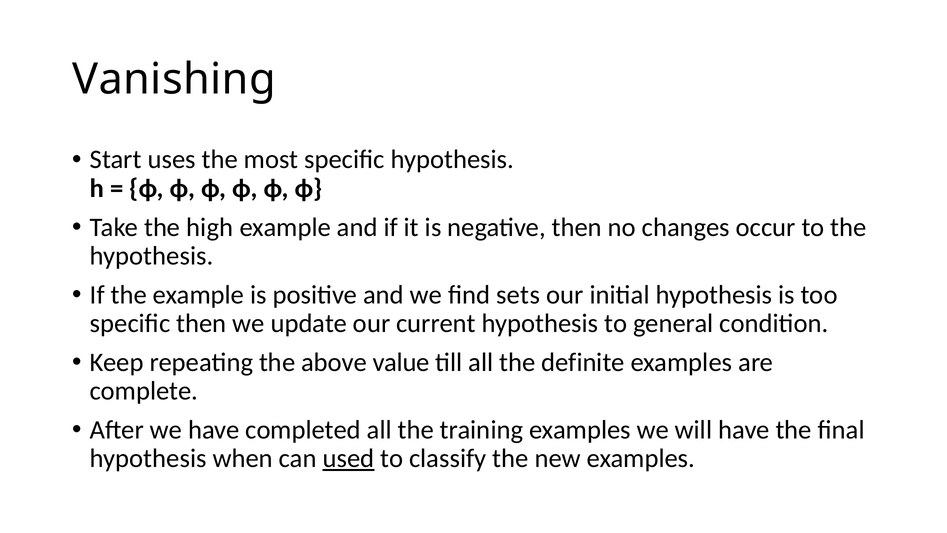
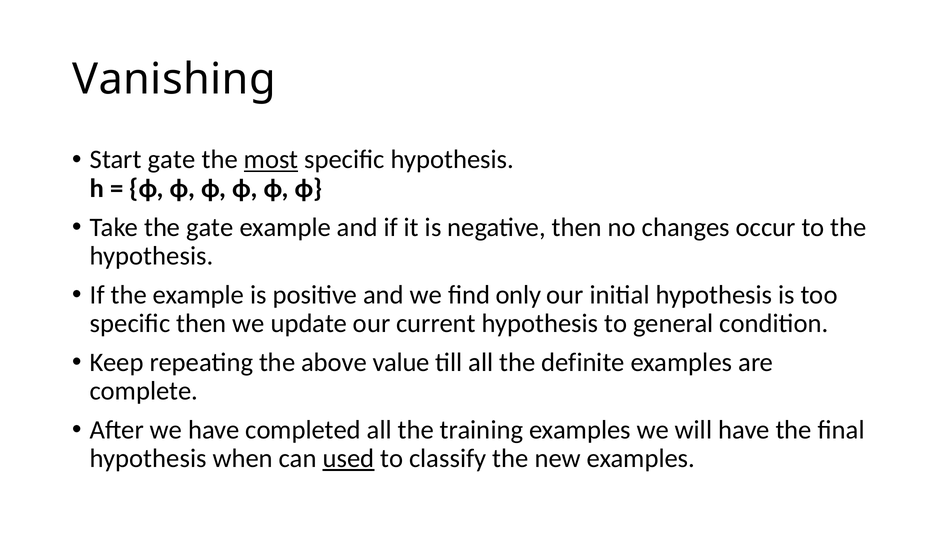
Start uses: uses -> gate
most underline: none -> present
the high: high -> gate
sets: sets -> only
